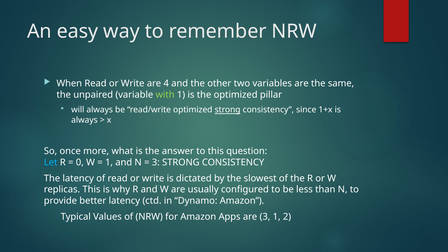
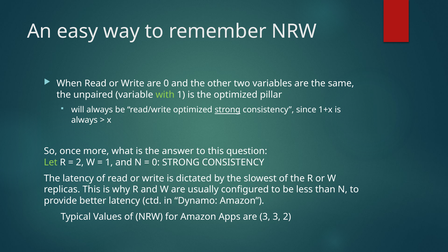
are 4: 4 -> 0
Let colour: light blue -> light green
0 at (80, 162): 0 -> 2
3 at (156, 162): 3 -> 0
3 1: 1 -> 3
